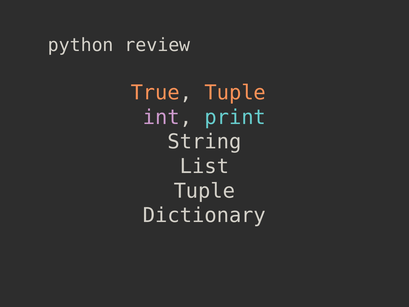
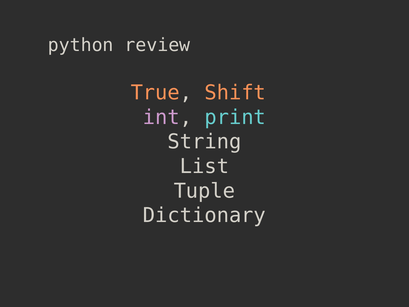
True Tuple: Tuple -> Shift
